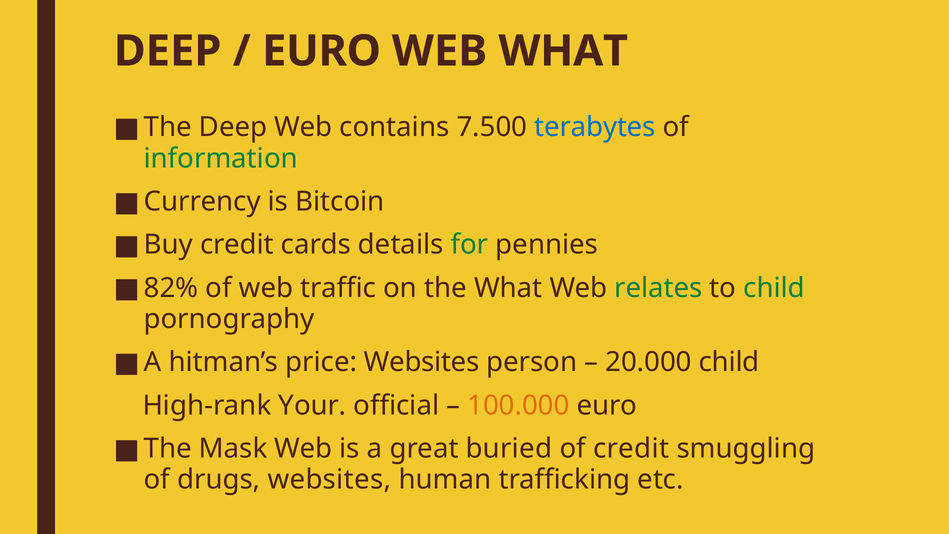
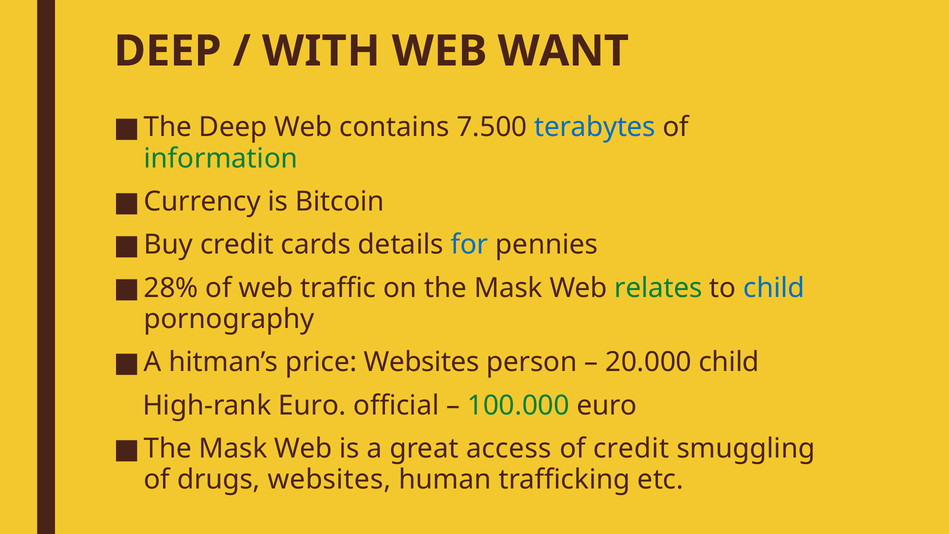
EURO at (322, 51): EURO -> WITH
WEB WHAT: WHAT -> WANT
for colour: green -> blue
82%: 82% -> 28%
on the What: What -> Mask
child at (774, 288) colour: green -> blue
High-rank Your: Your -> Euro
100.000 colour: orange -> green
buried: buried -> access
